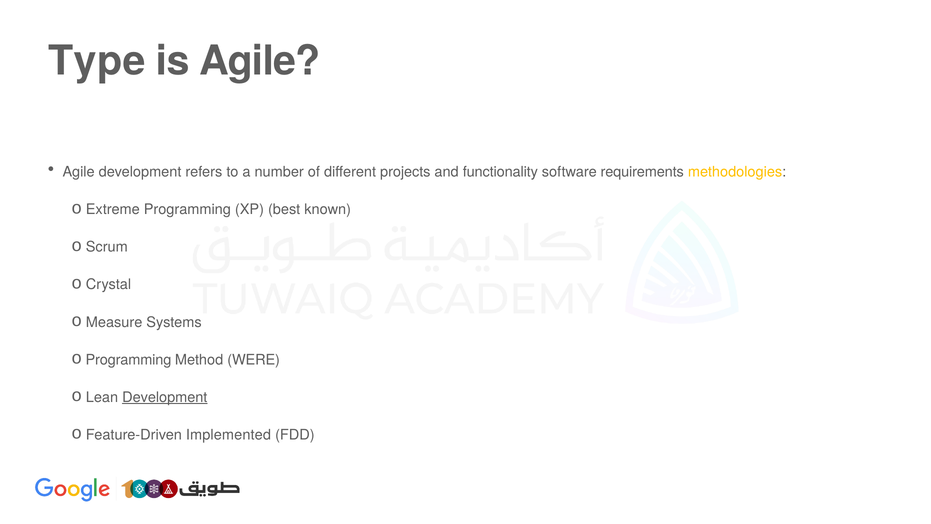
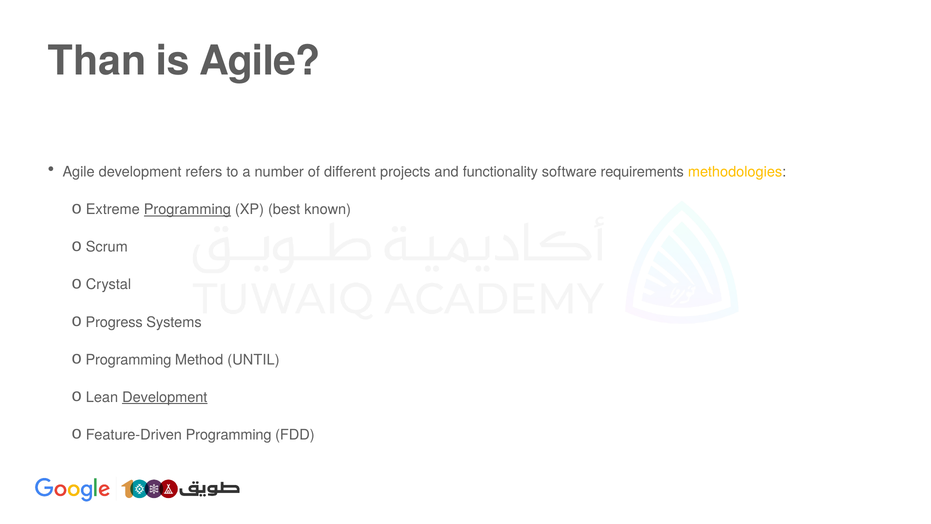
Type: Type -> Than
Programming at (187, 209) underline: none -> present
Measure: Measure -> Progress
WERE: WERE -> UNTIL
Feature-Driven Implemented: Implemented -> Programming
